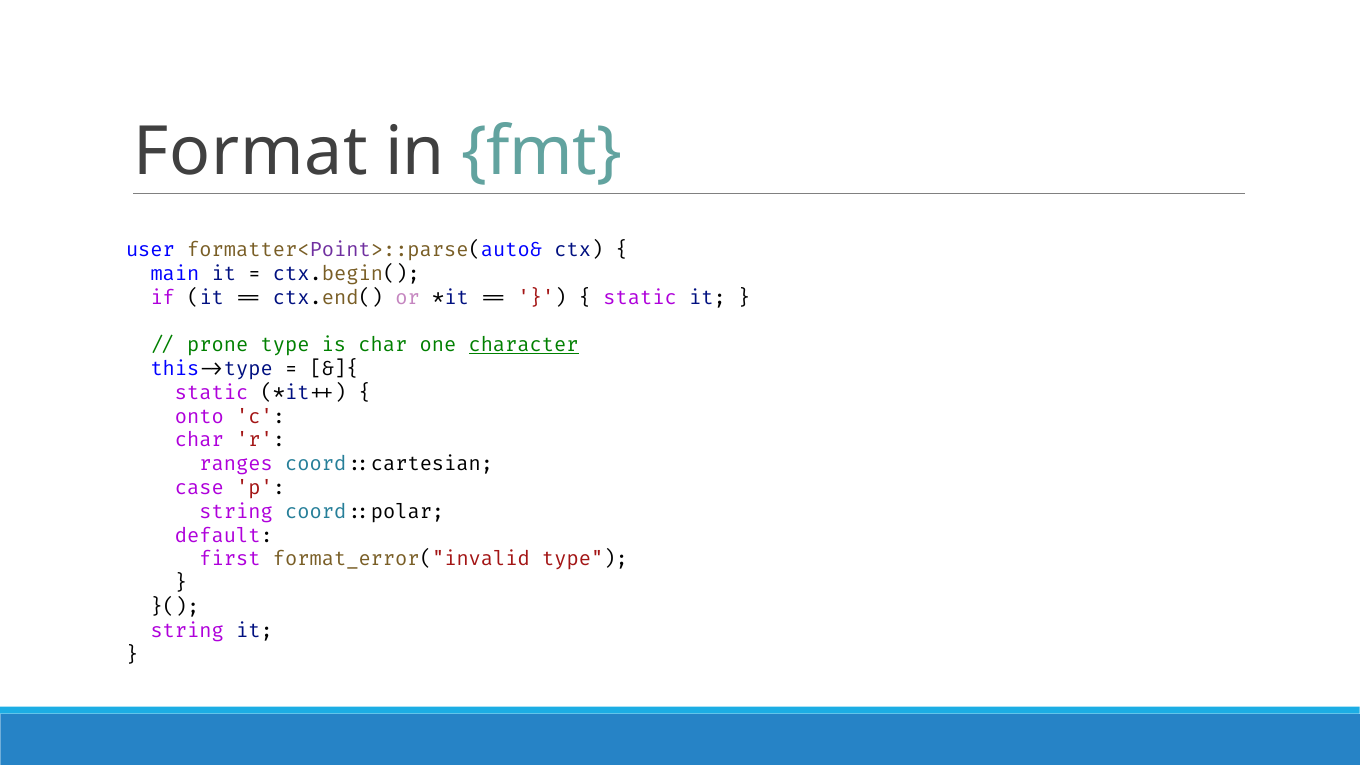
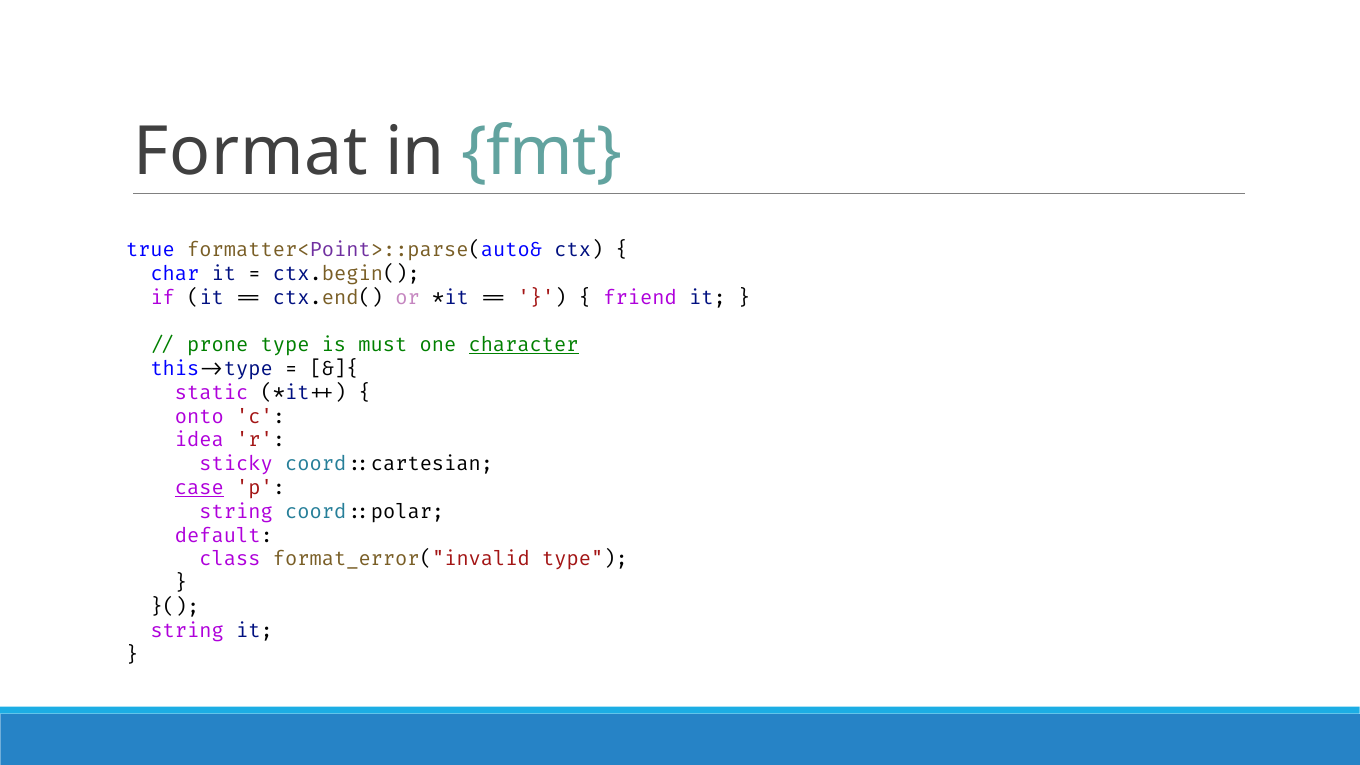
user: user -> true
main: main -> char
static at (640, 297): static -> friend
is char: char -> must
char at (199, 440): char -> idea
ranges: ranges -> sticky
case underline: none -> present
first: first -> class
